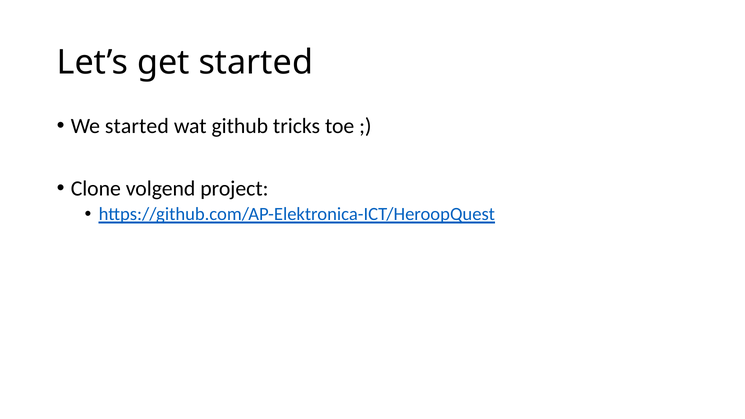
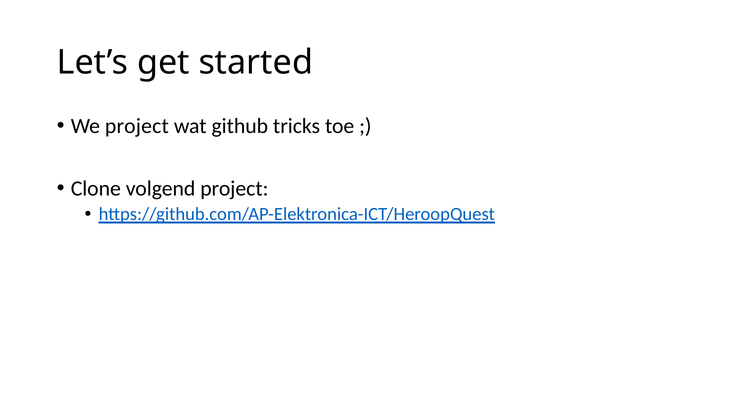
We started: started -> project
